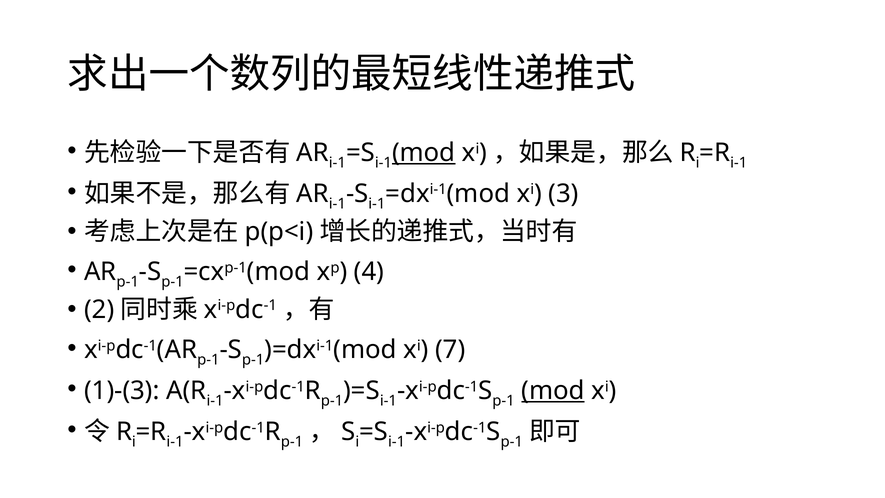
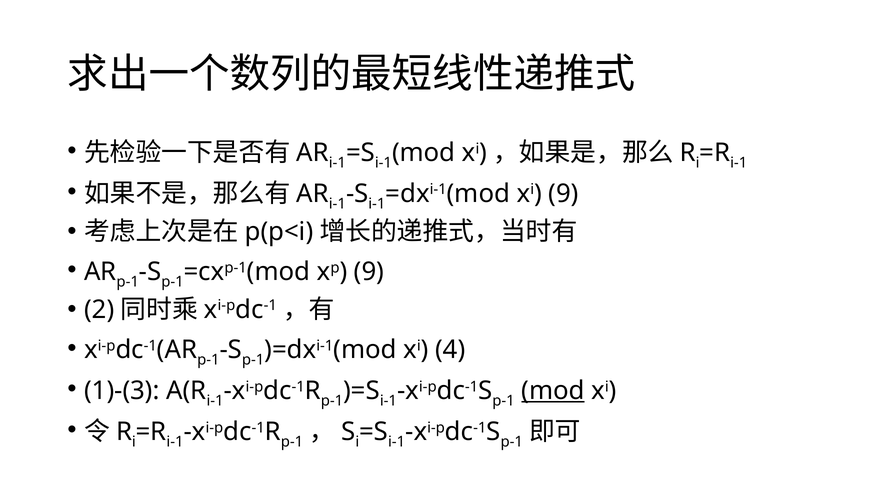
mod at (424, 153) underline: present -> none
xi 3: 3 -> 9
xp 4: 4 -> 9
7: 7 -> 4
